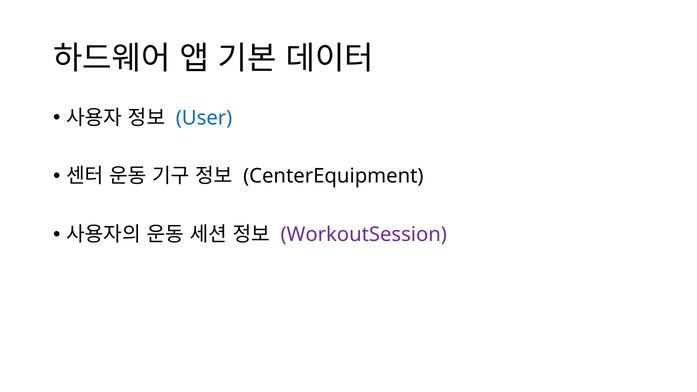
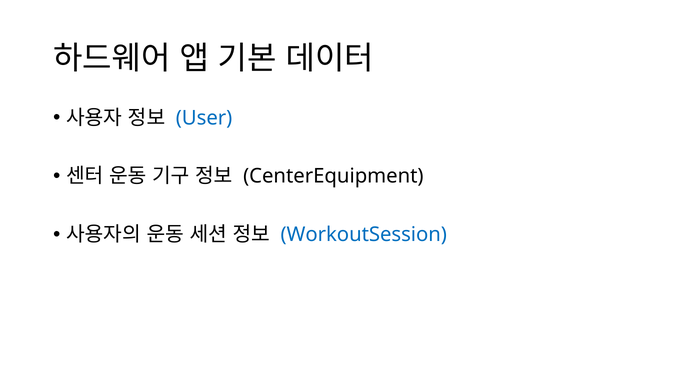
WorkoutSession colour: purple -> blue
